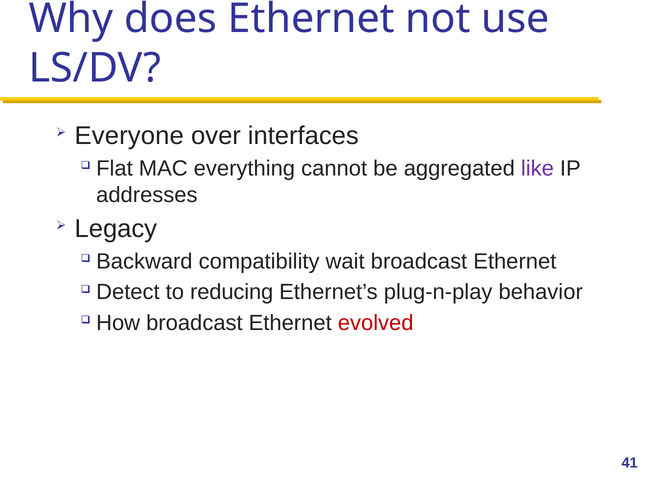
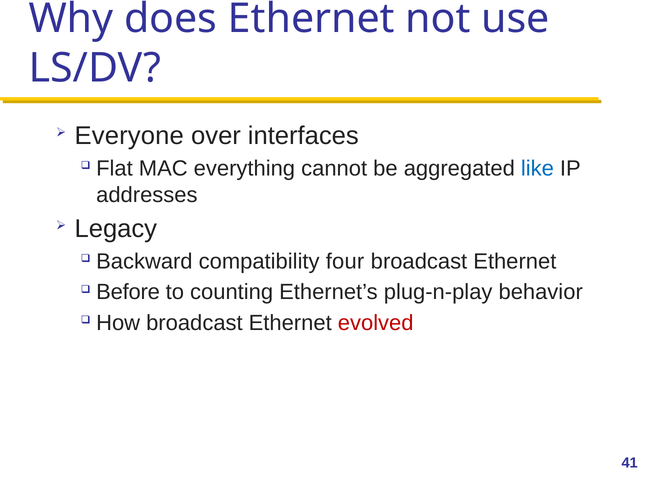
like colour: purple -> blue
wait: wait -> four
Detect: Detect -> Before
reducing: reducing -> counting
